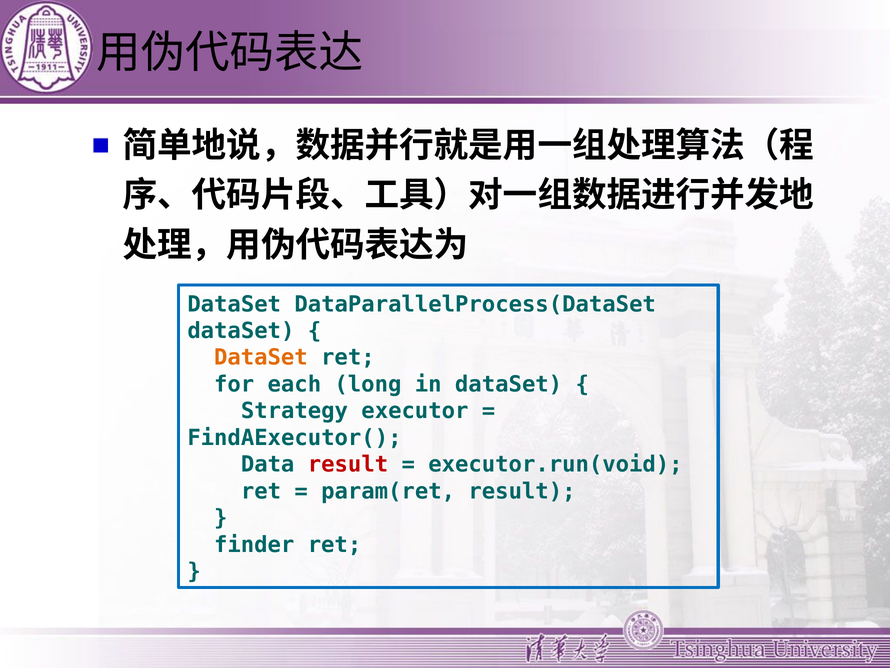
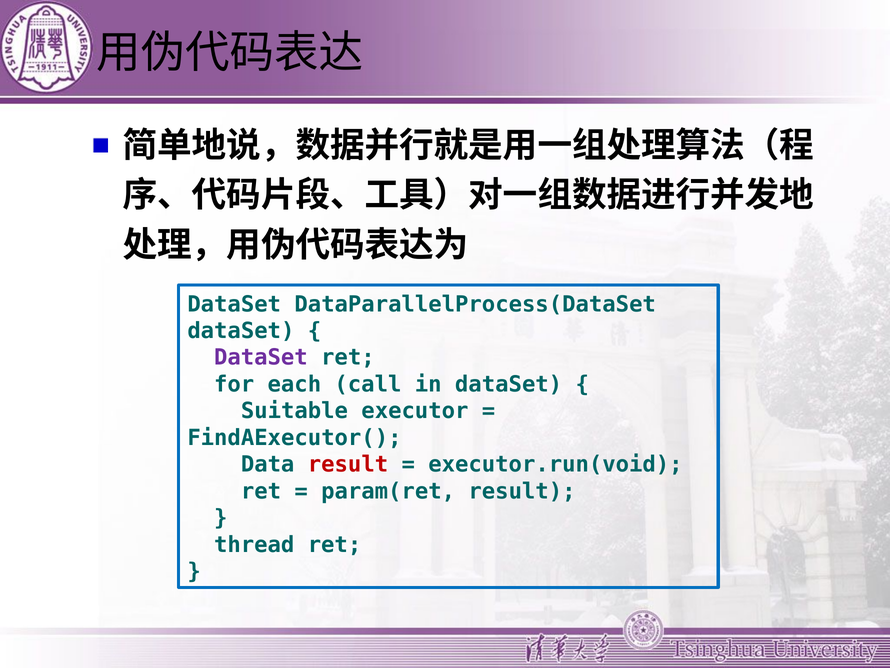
DataSet at (261, 357) colour: orange -> purple
long: long -> call
Strategy: Strategy -> Suitable
finder: finder -> thread
